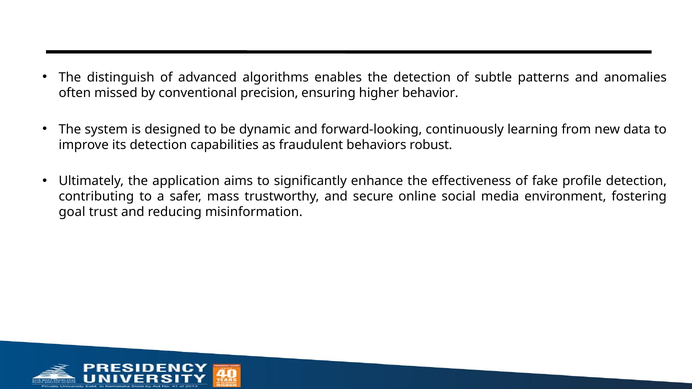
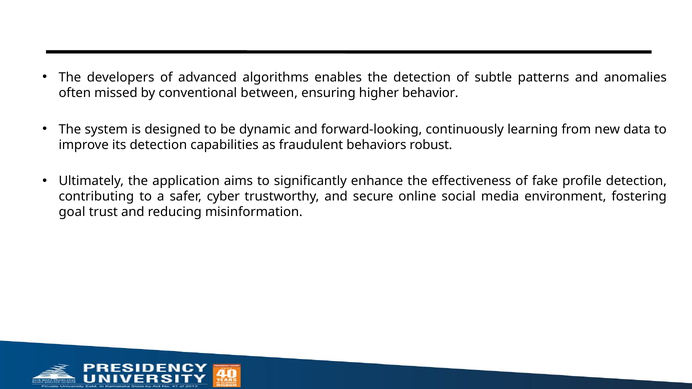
distinguish: distinguish -> developers
precision: precision -> between
mass: mass -> cyber
